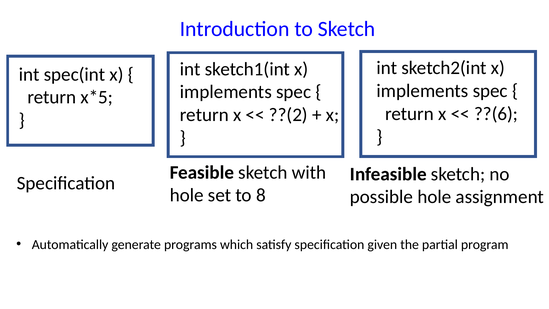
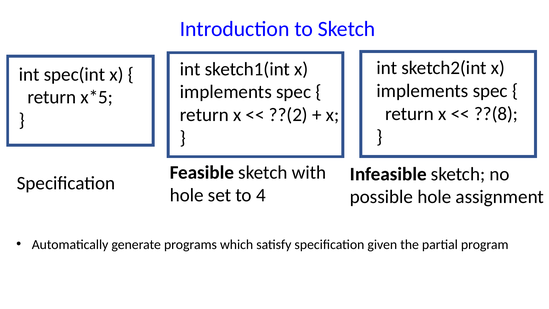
??(6: ??(6 -> ??(8
8: 8 -> 4
